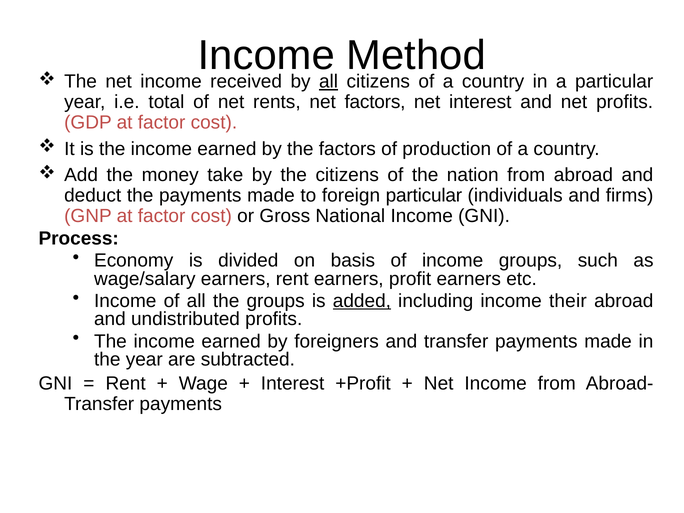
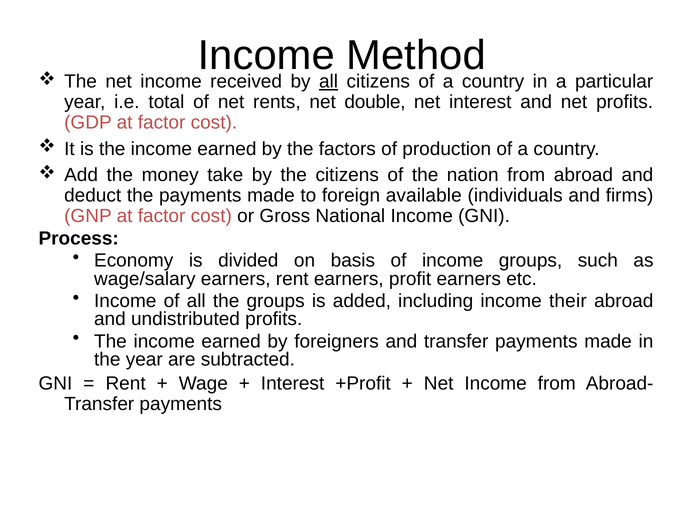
net factors: factors -> double
foreign particular: particular -> available
added underline: present -> none
